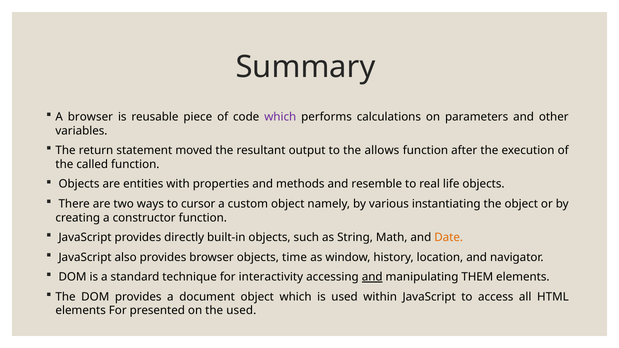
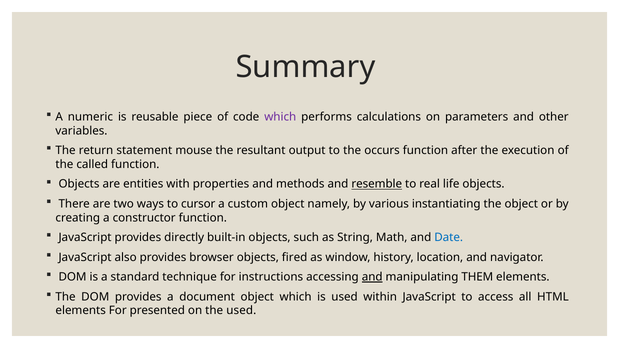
A browser: browser -> numeric
moved: moved -> mouse
allows: allows -> occurs
resemble underline: none -> present
Date colour: orange -> blue
time: time -> fired
interactivity: interactivity -> instructions
